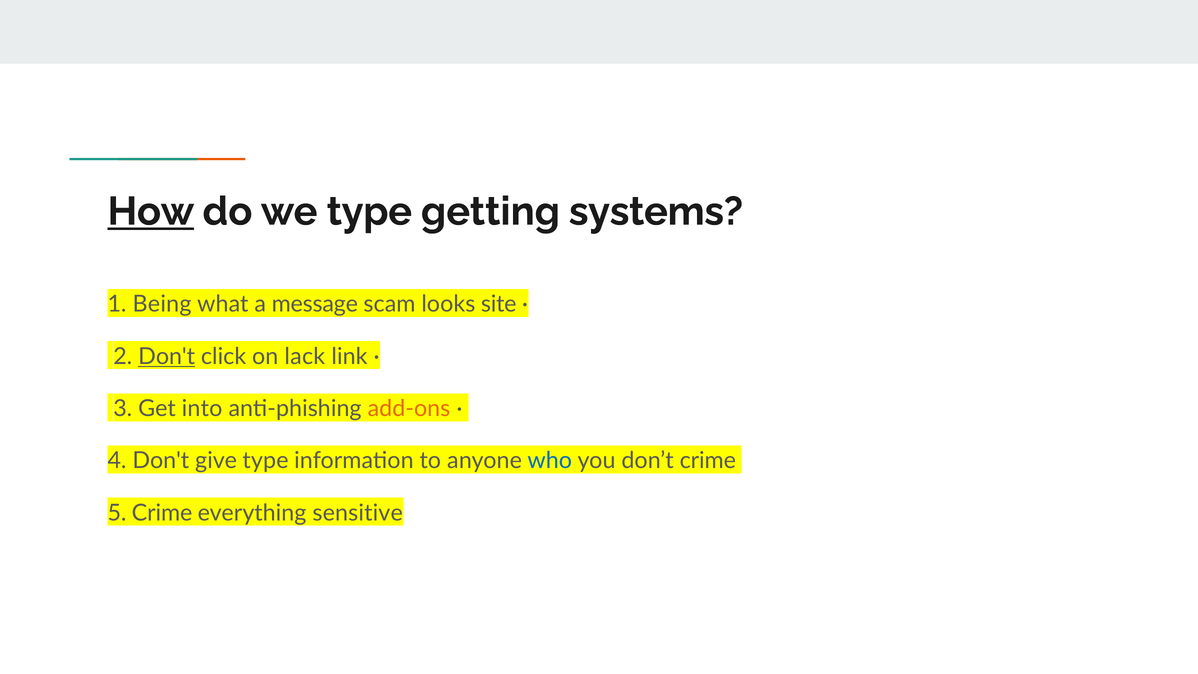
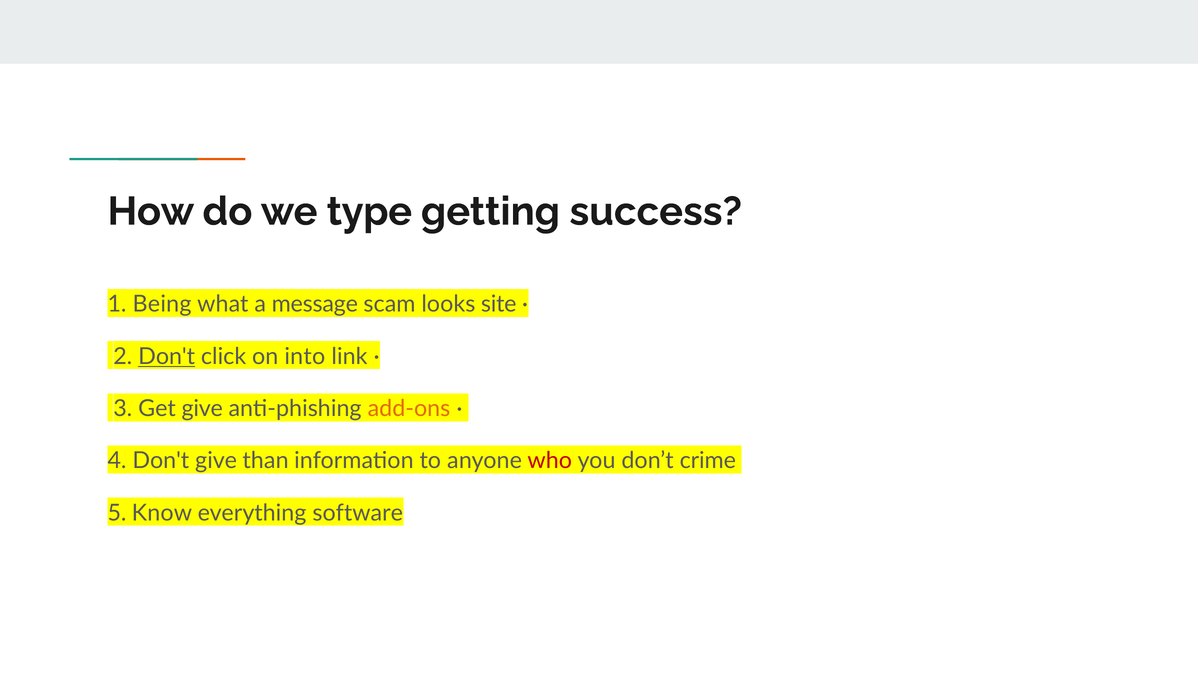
How underline: present -> none
systems: systems -> success
lack: lack -> into
Get into: into -> give
give type: type -> than
who colour: blue -> red
5 Crime: Crime -> Know
sensitive: sensitive -> software
